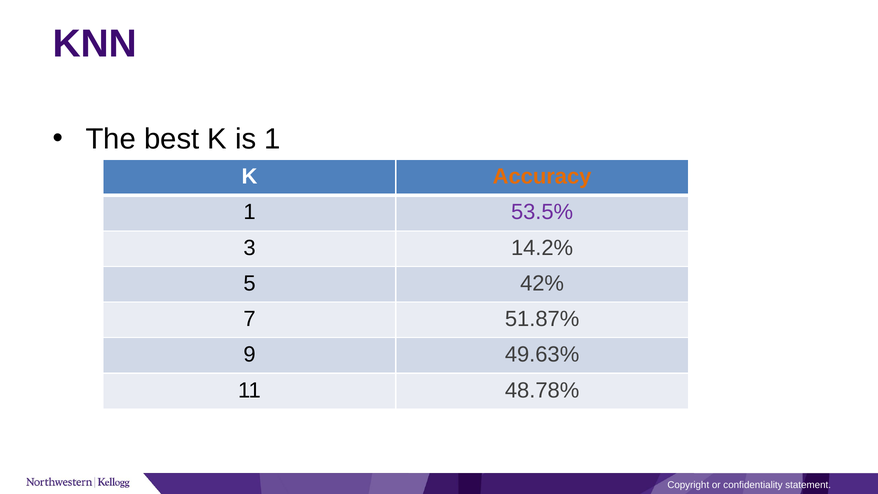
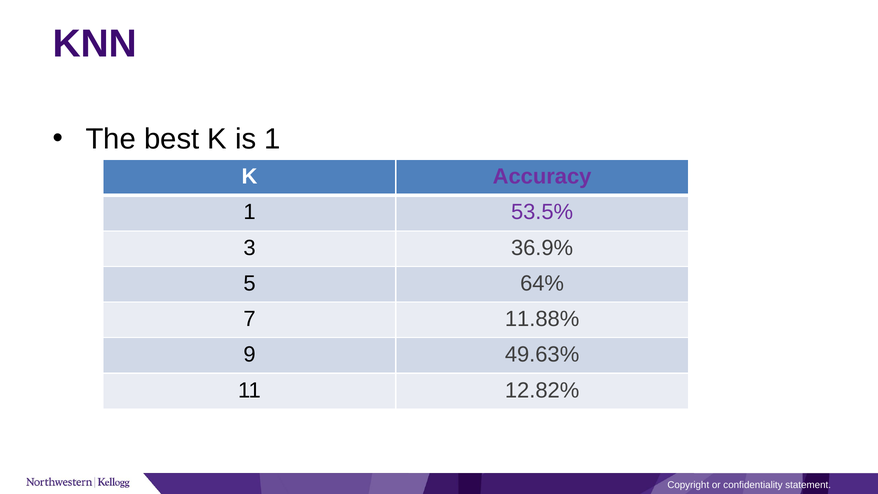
Accuracy colour: orange -> purple
14.2%: 14.2% -> 36.9%
42%: 42% -> 64%
51.87%: 51.87% -> 11.88%
48.78%: 48.78% -> 12.82%
